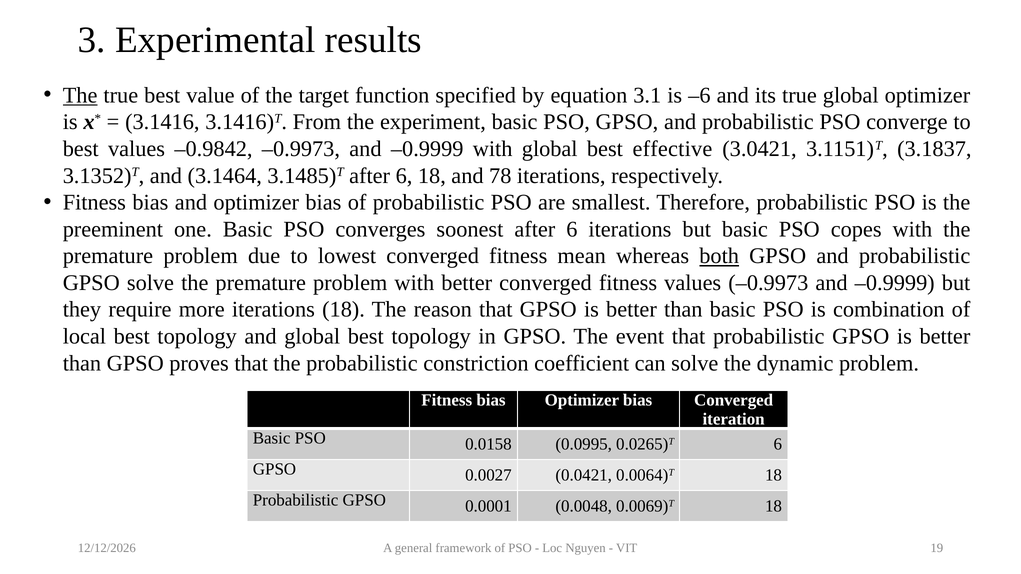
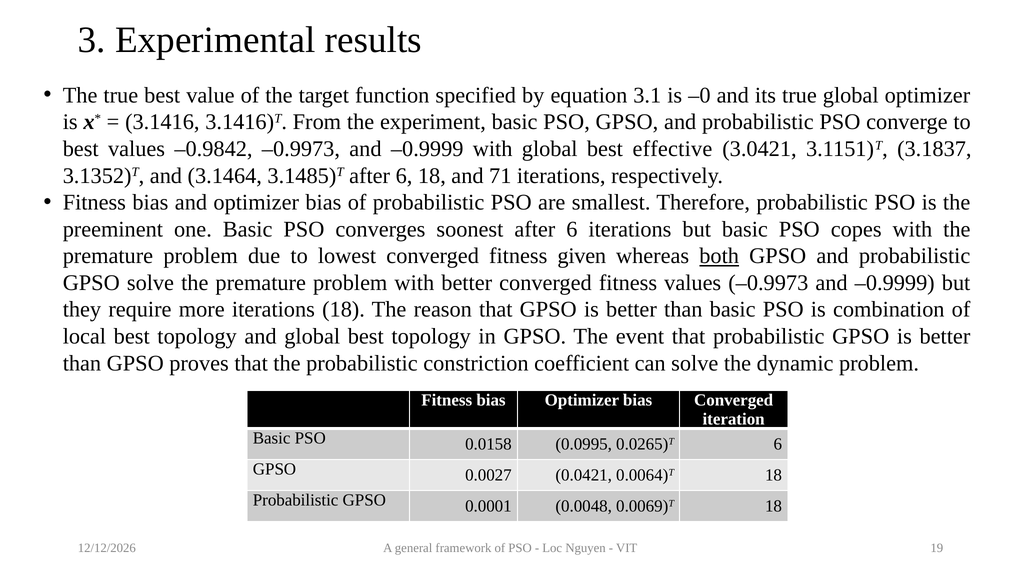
The at (80, 95) underline: present -> none
–6: –6 -> –0
78: 78 -> 71
mean: mean -> given
